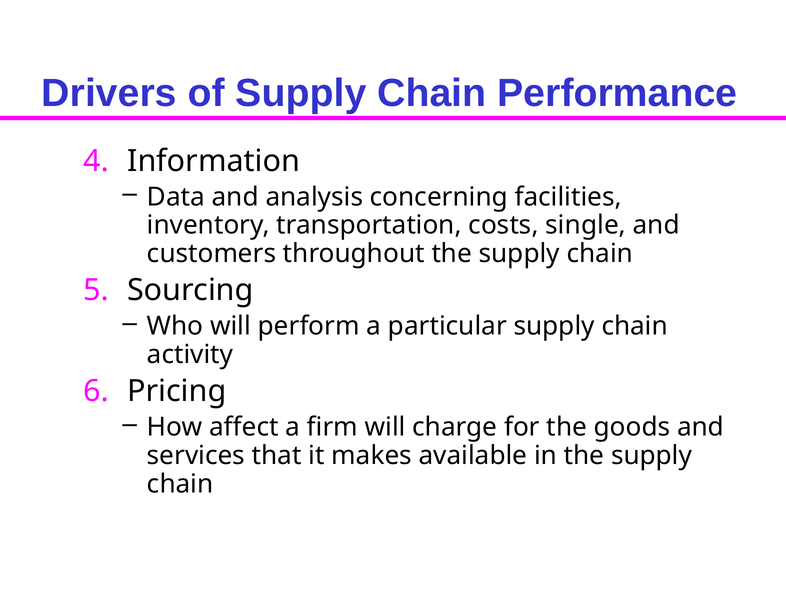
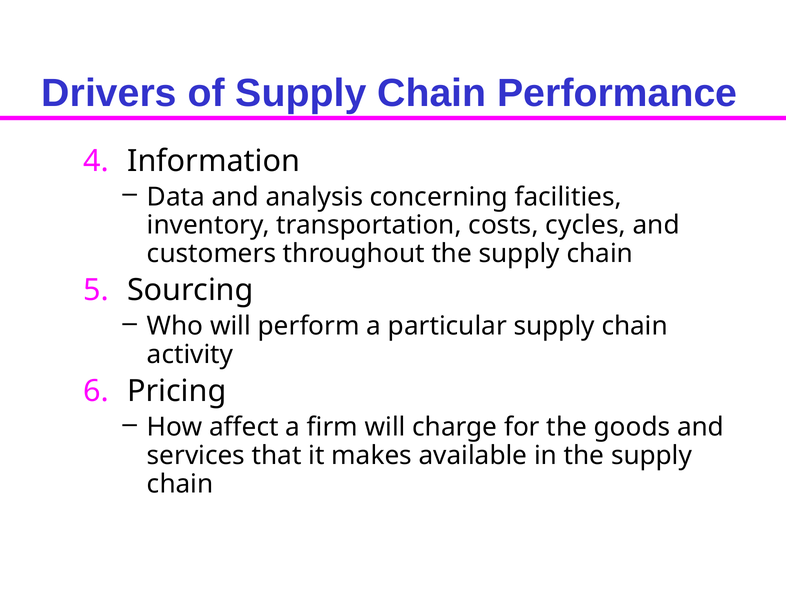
single: single -> cycles
